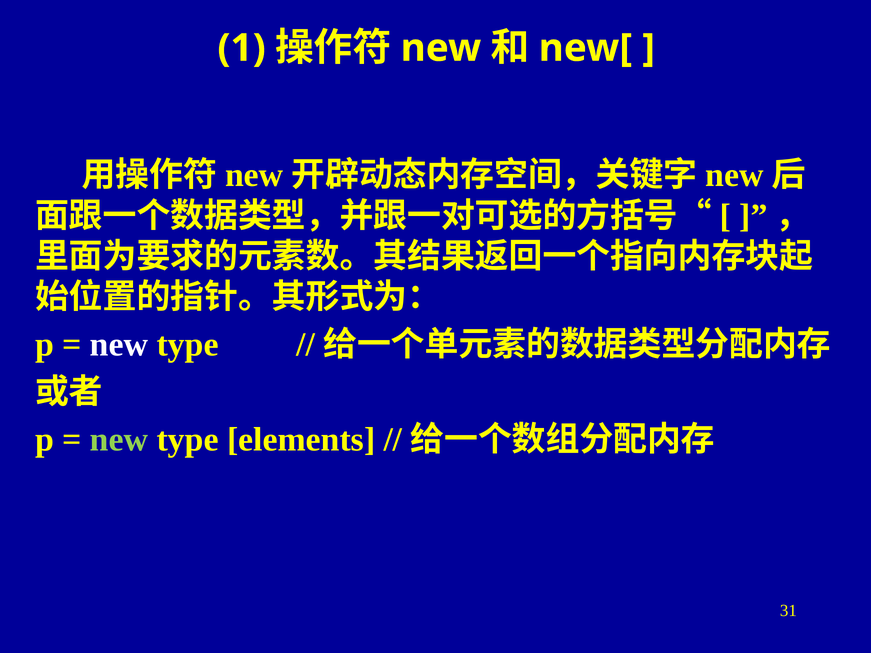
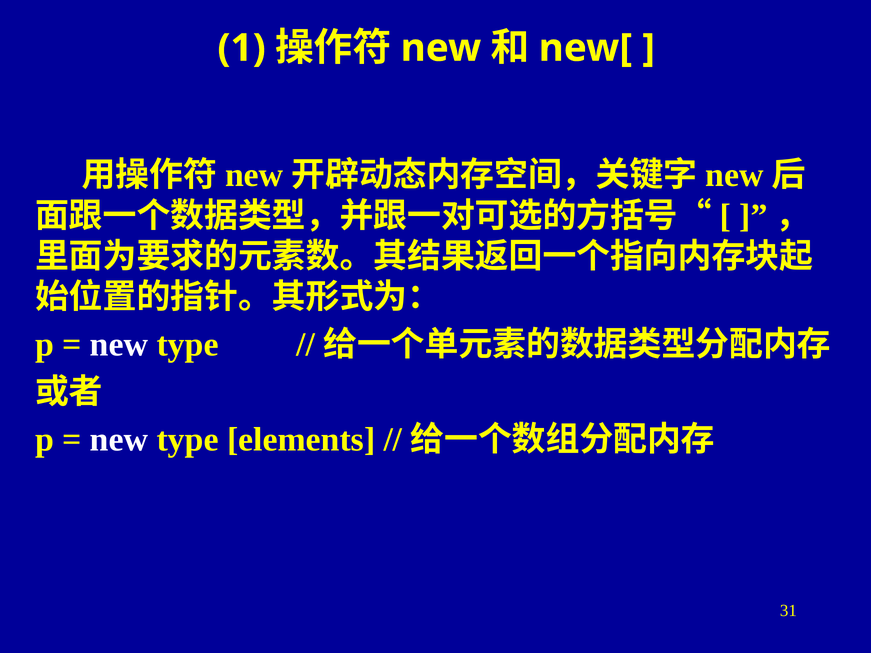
new at (119, 440) colour: light green -> white
